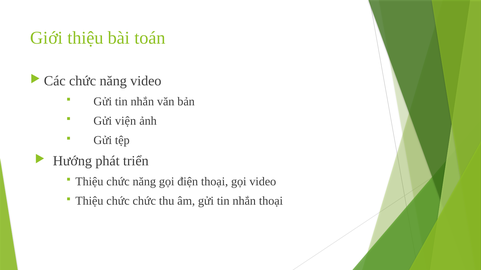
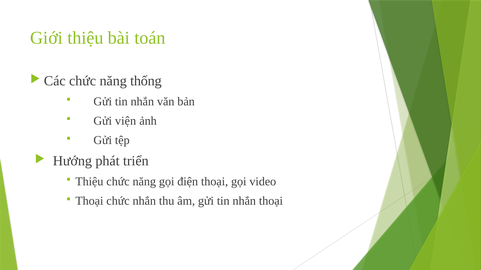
năng video: video -> thống
Thiệu at (89, 201): Thiệu -> Thoại
chức chức: chức -> nhắn
